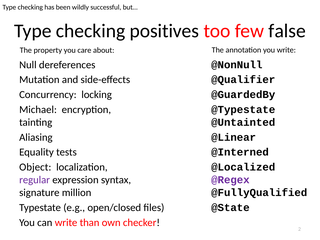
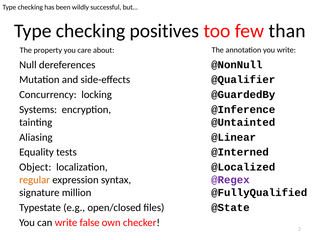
false: false -> than
Michael: Michael -> Systems
@Typestate: @Typestate -> @Inference
regular colour: purple -> orange
than: than -> false
